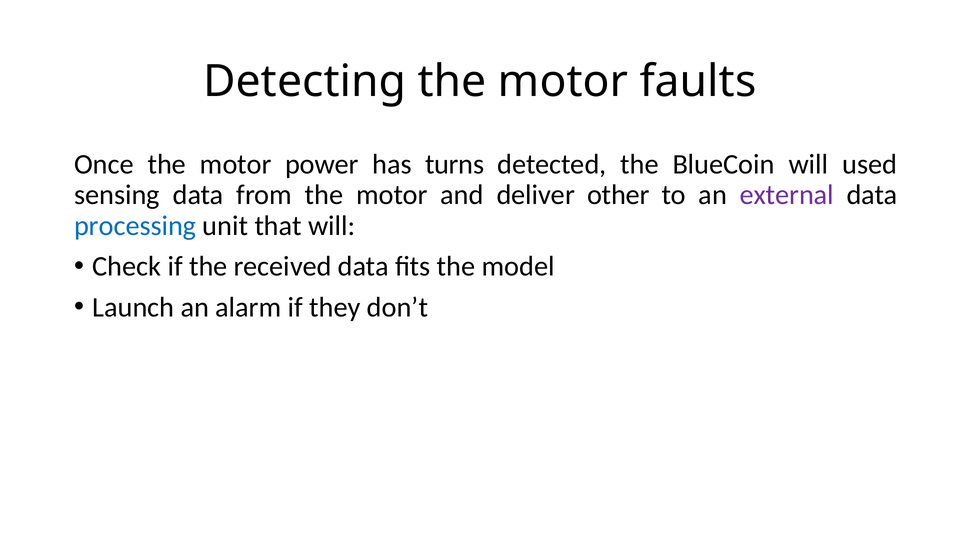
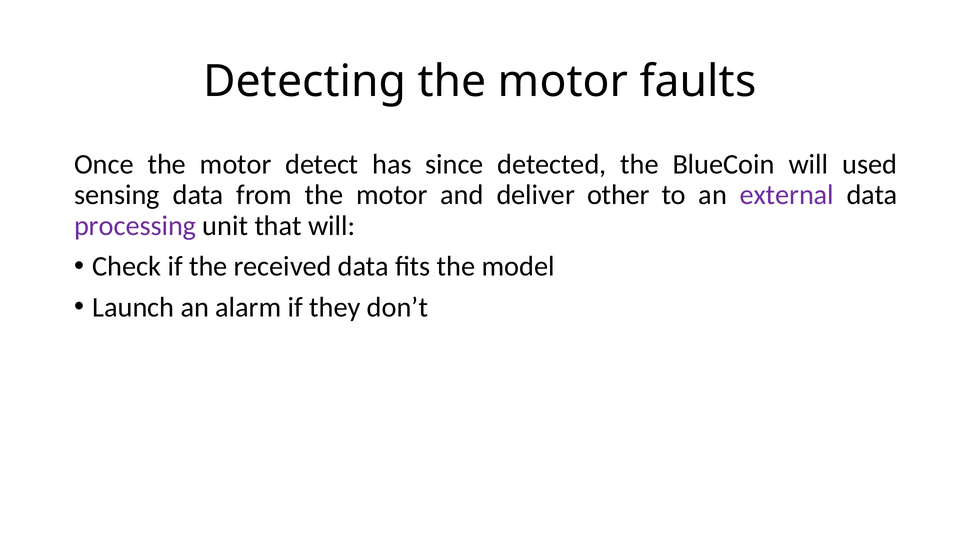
power: power -> detect
turns: turns -> since
processing colour: blue -> purple
